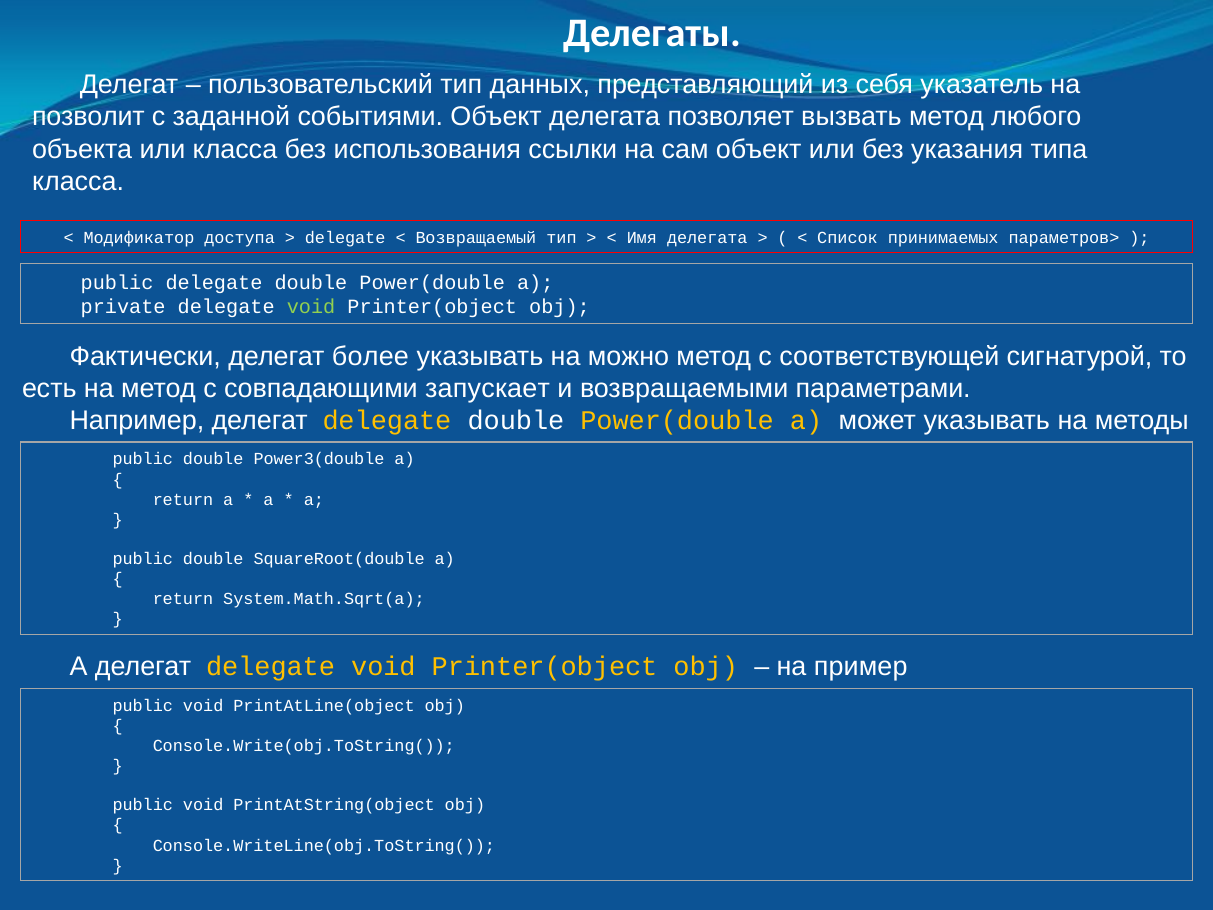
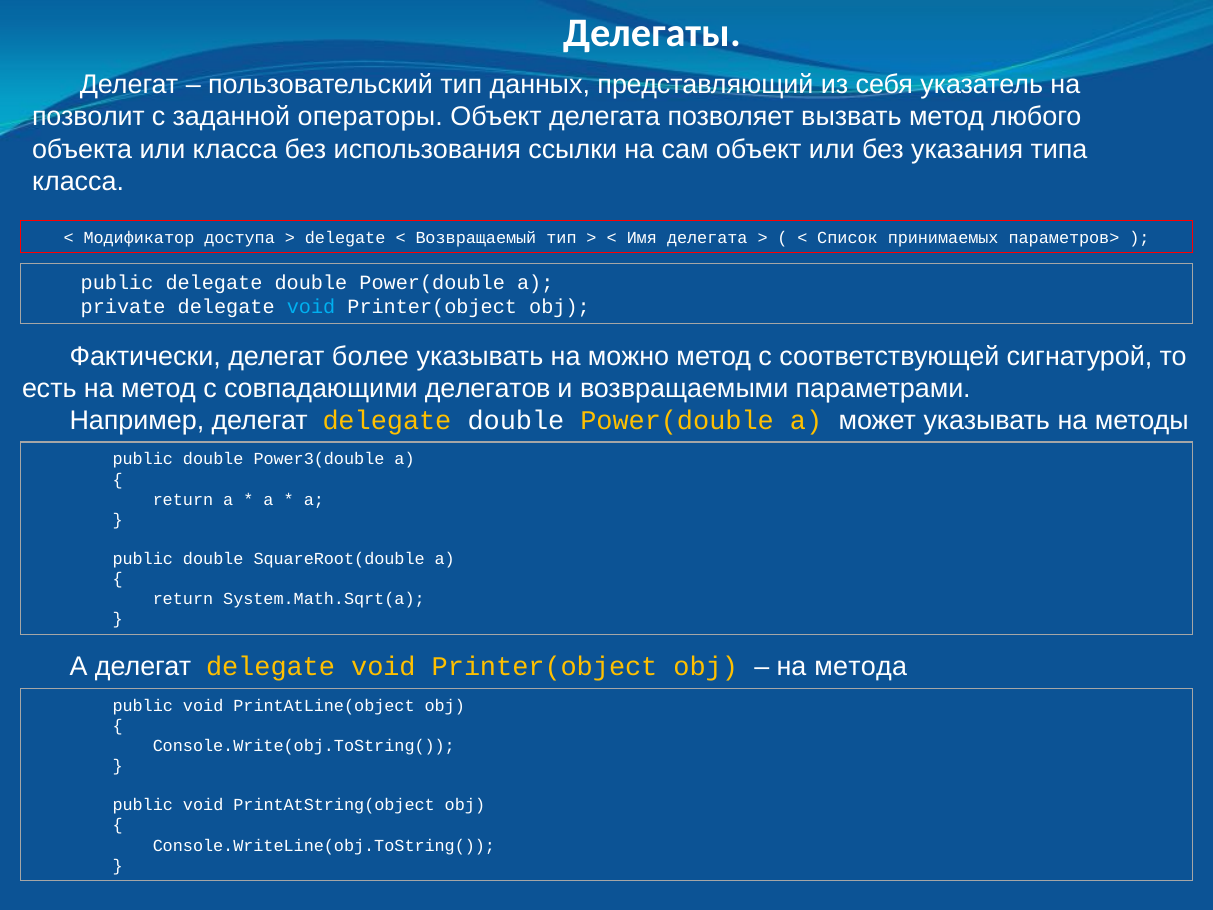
событиями: событиями -> операторы
void at (311, 307) colour: light green -> light blue
запускает: запускает -> делегатов
пример: пример -> метода
